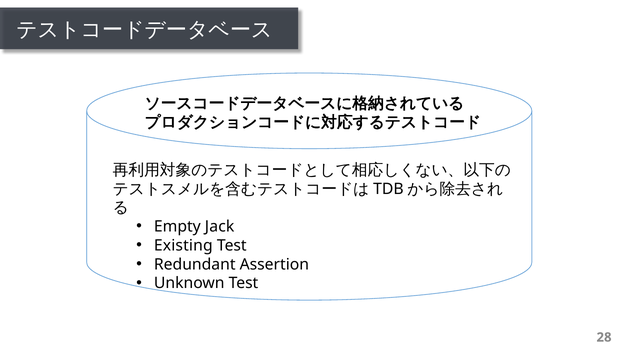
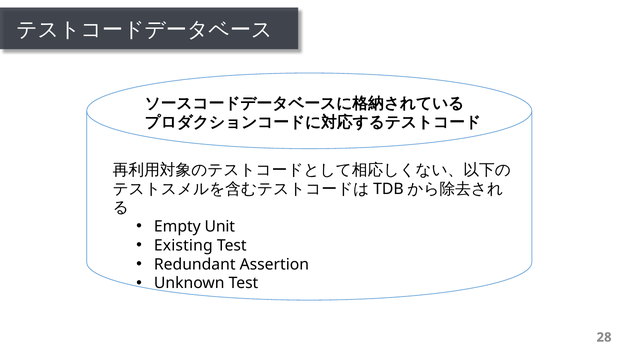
Jack: Jack -> Unit
